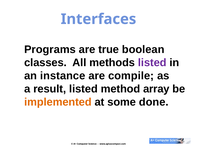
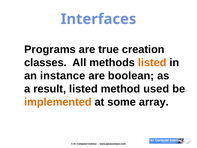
boolean: boolean -> creation
listed at (152, 62) colour: purple -> orange
compile: compile -> boolean
array: array -> used
done: done -> array
